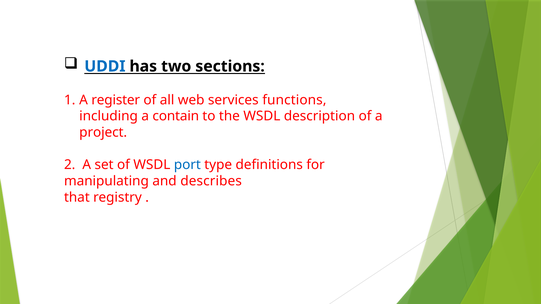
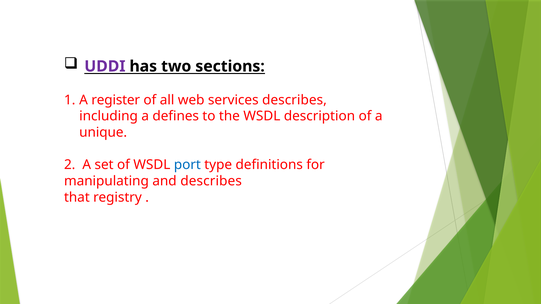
UDDI colour: blue -> purple
services functions: functions -> describes
contain: contain -> defines
project: project -> unique
